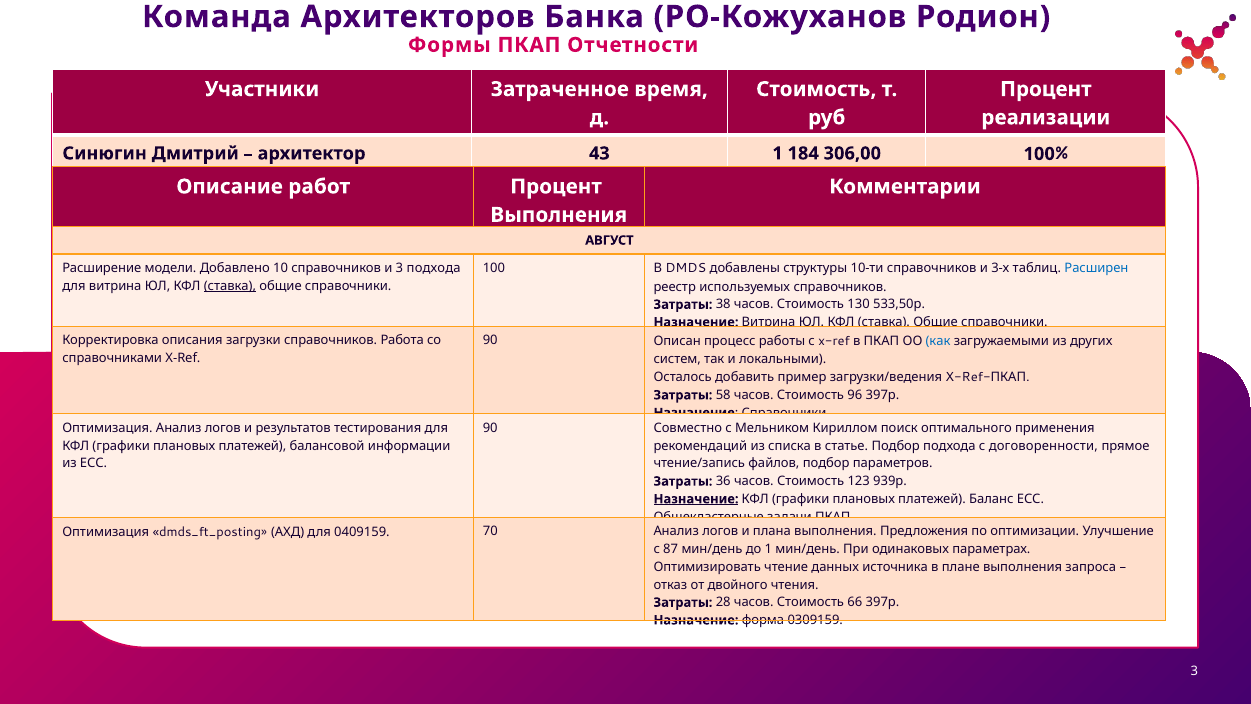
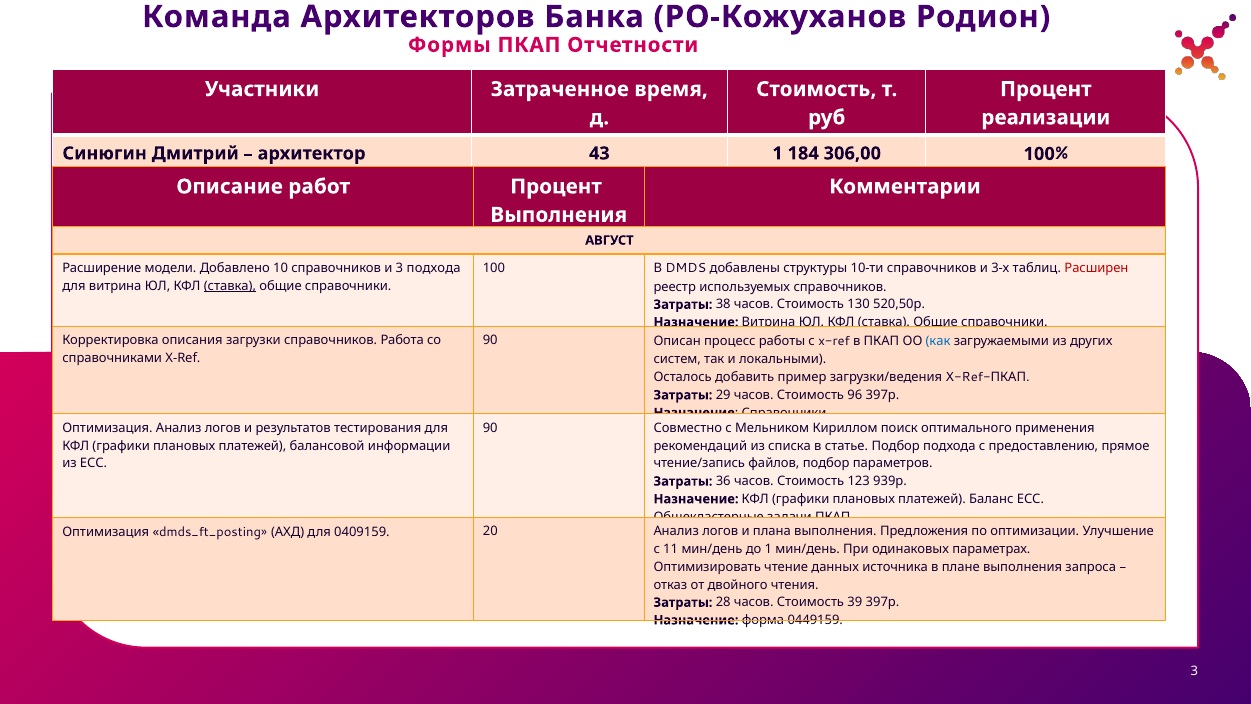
Расширен colour: blue -> red
533,50р: 533,50р -> 520,50р
58: 58 -> 29
договоренности: договоренности -> предоставлению
Назначение at (696, 499) underline: present -> none
70: 70 -> 20
87: 87 -> 11
66: 66 -> 39
0309159: 0309159 -> 0449159
